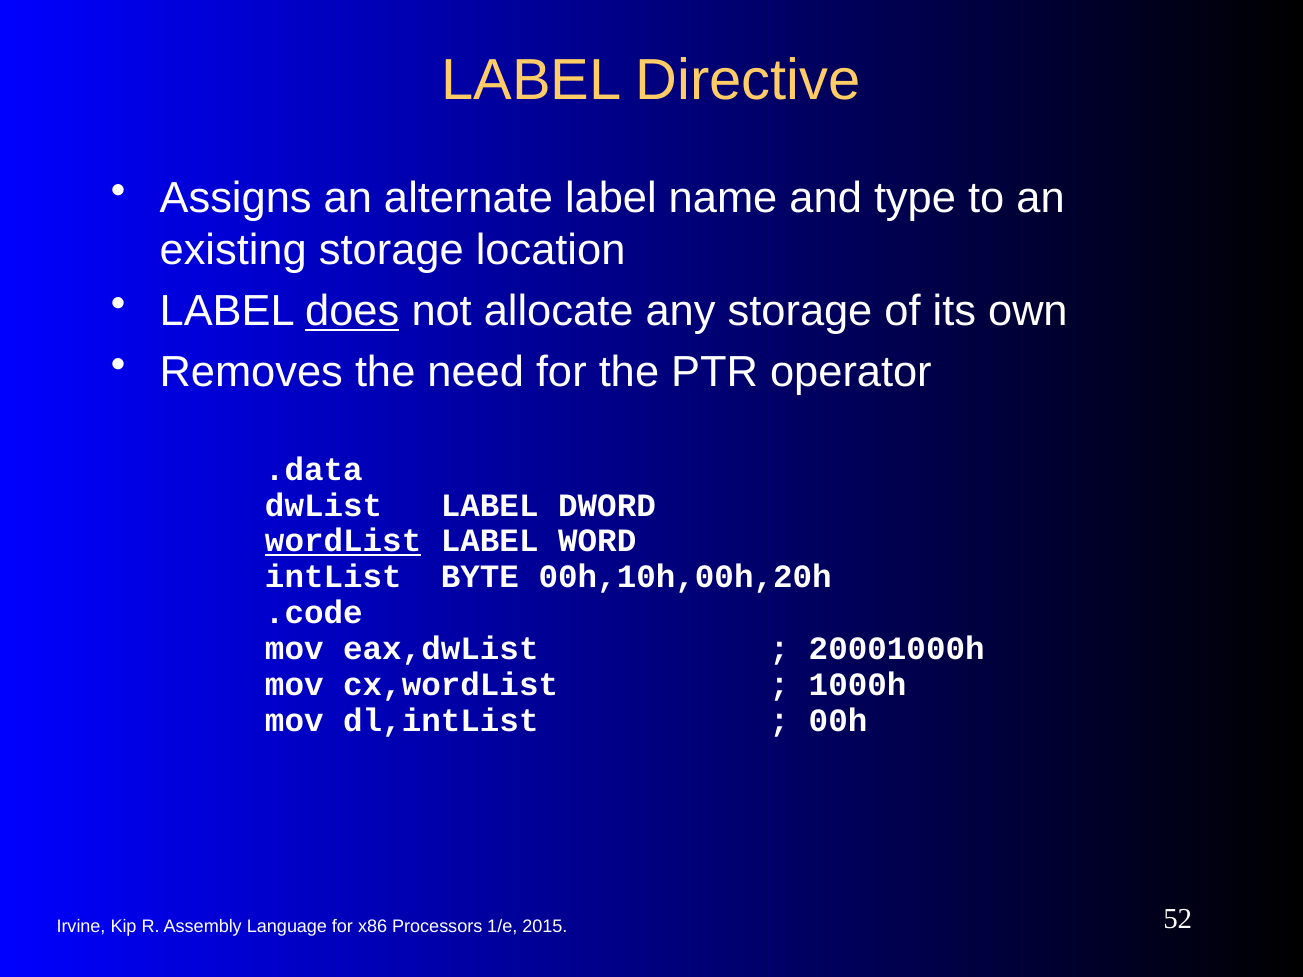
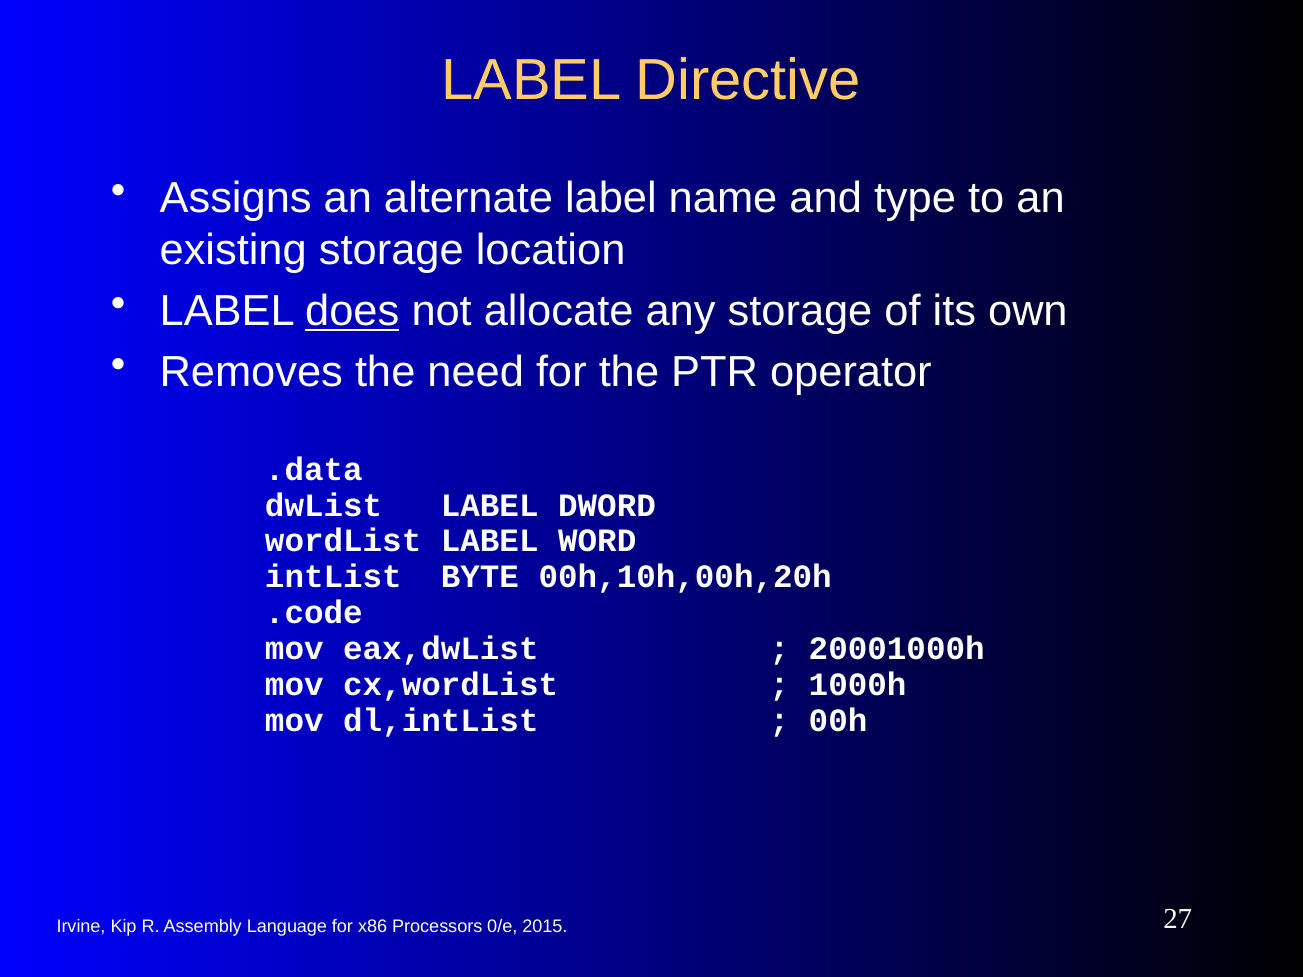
wordList underline: present -> none
1/e: 1/e -> 0/e
52: 52 -> 27
